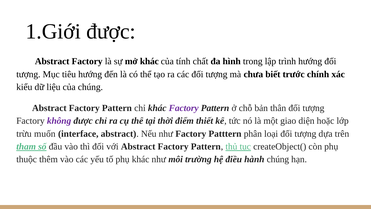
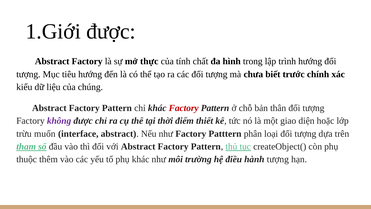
mở khác: khác -> thực
Factory at (184, 108) colour: purple -> red
hành chúng: chúng -> tượng
